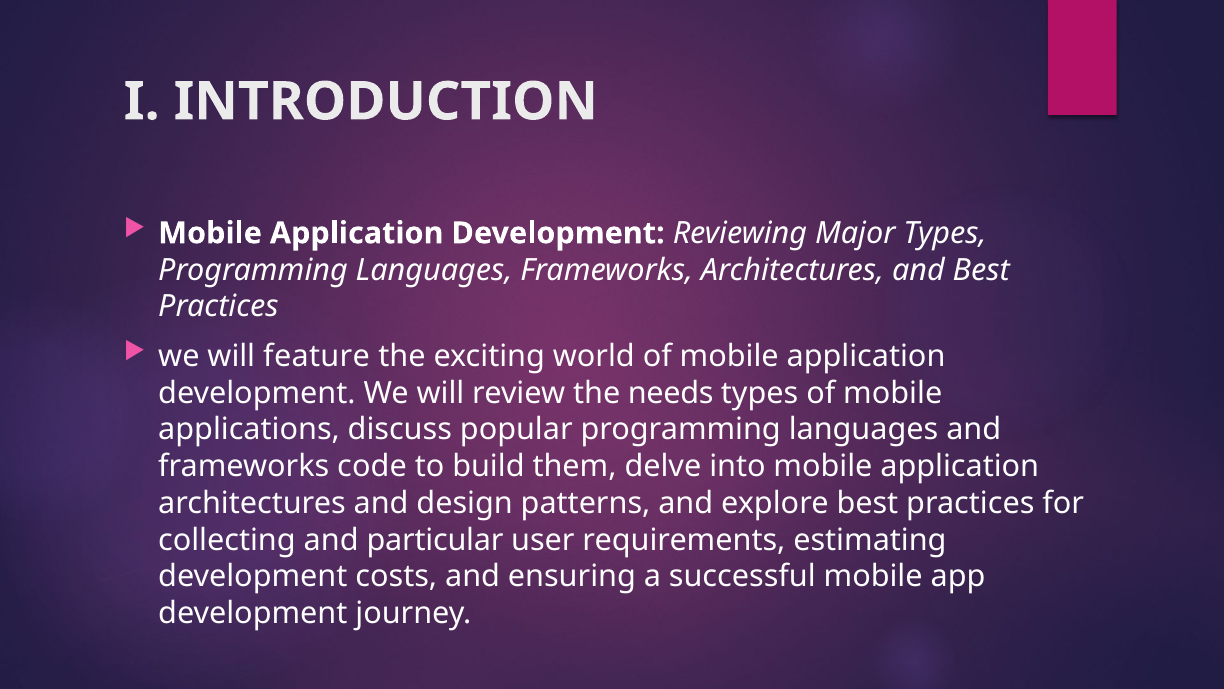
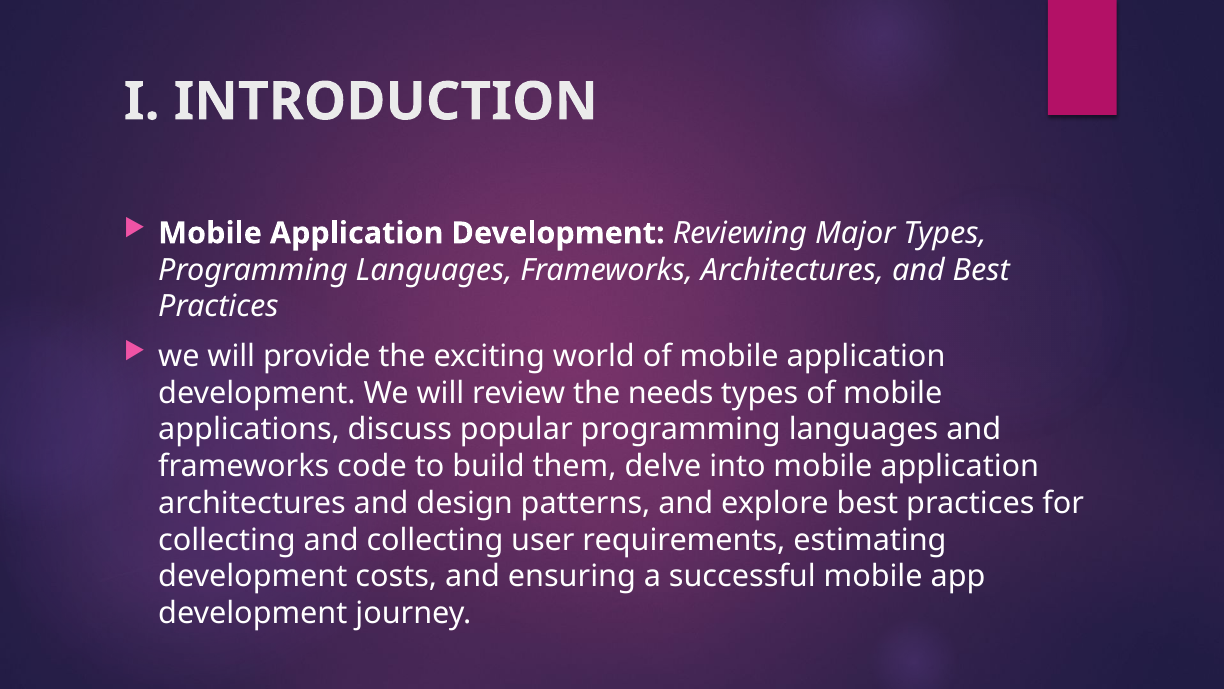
feature: feature -> provide
and particular: particular -> collecting
